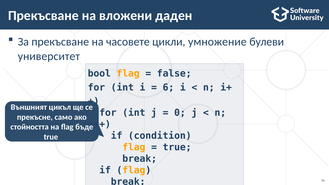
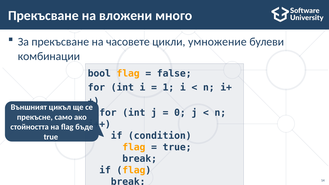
даден: даден -> много
университет: университет -> комбинации
6: 6 -> 1
